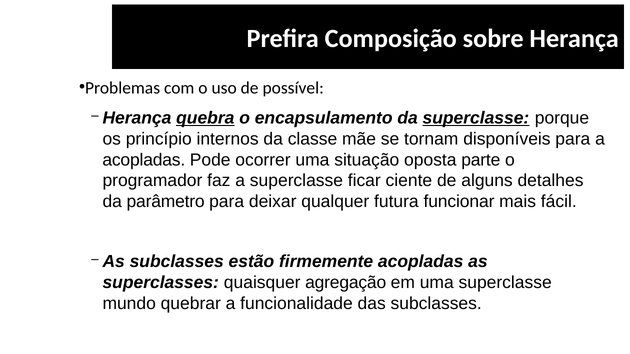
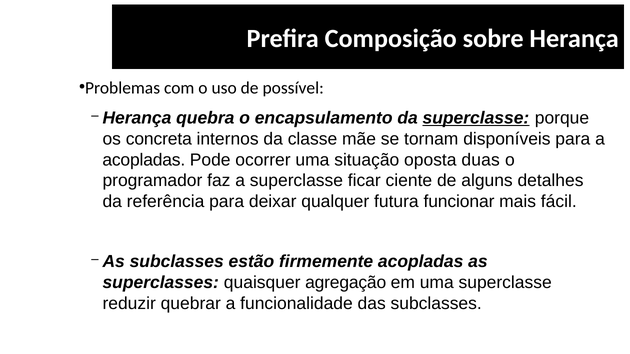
quebra underline: present -> none
princípio: princípio -> concreta
parte: parte -> duas
parâmetro: parâmetro -> referência
mundo: mundo -> reduzir
